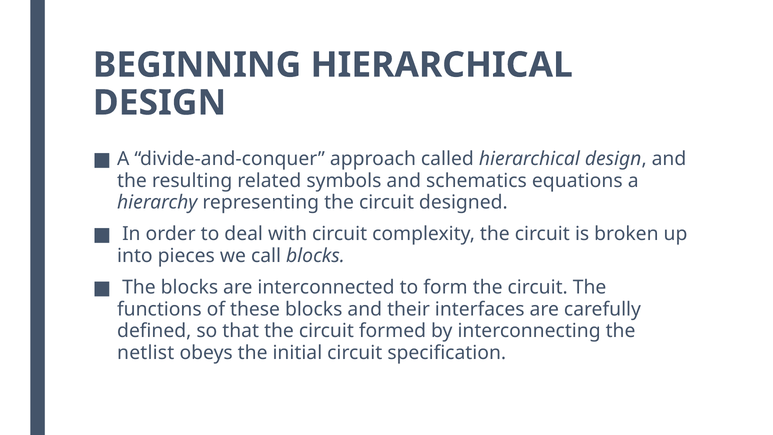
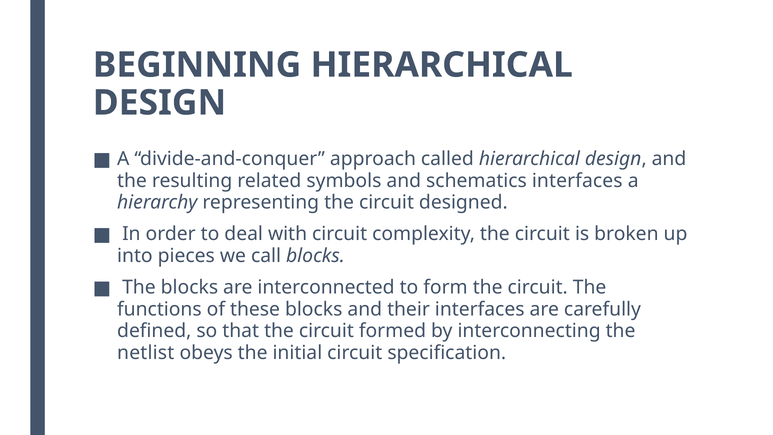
schematics equations: equations -> interfaces
